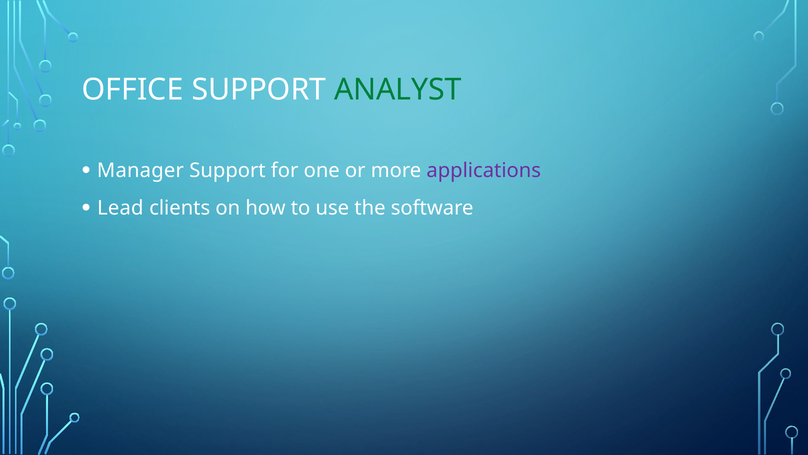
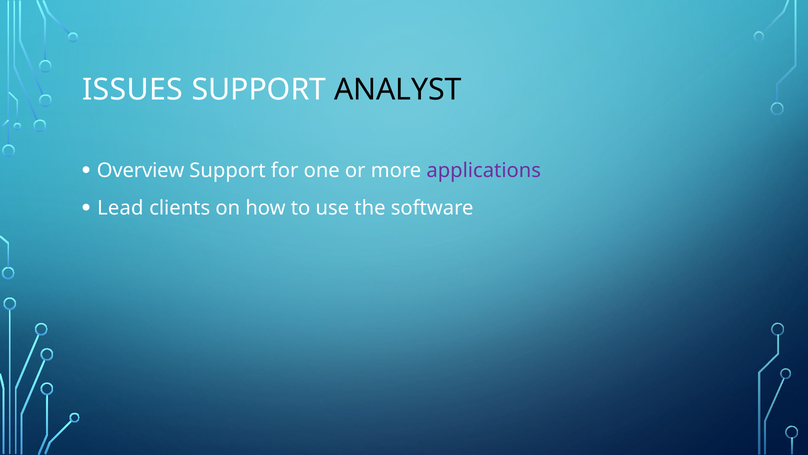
OFFICE: OFFICE -> ISSUES
ANALYST colour: green -> black
Manager: Manager -> Overview
